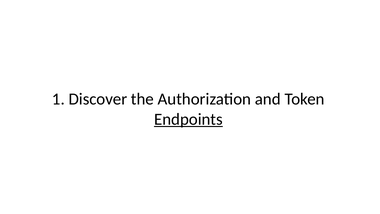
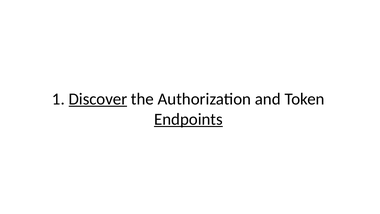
Discover underline: none -> present
